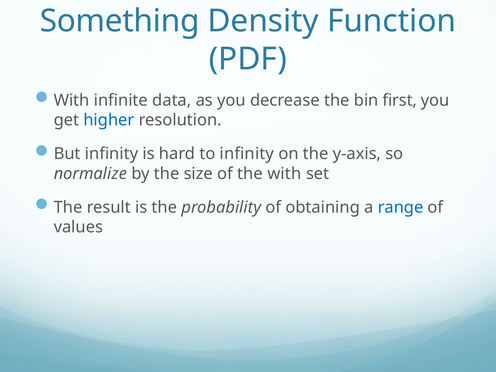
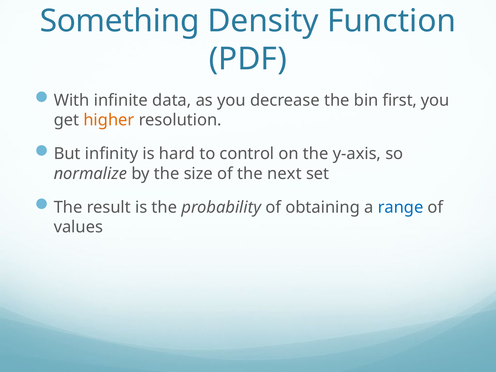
higher colour: blue -> orange
to infinity: infinity -> control
the with: with -> next
